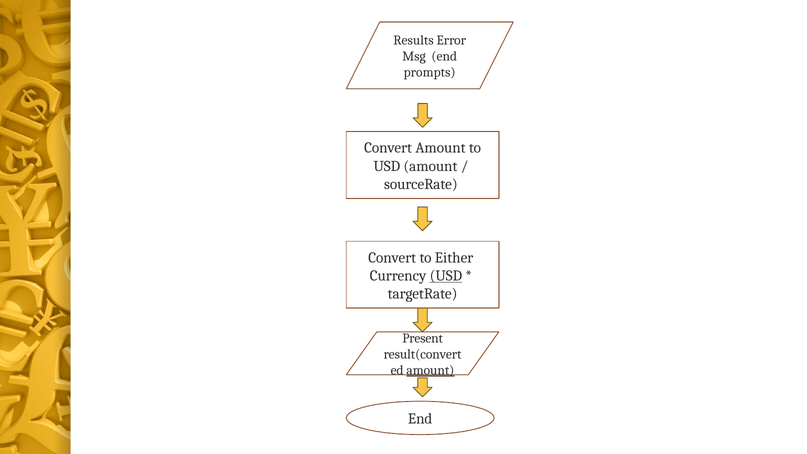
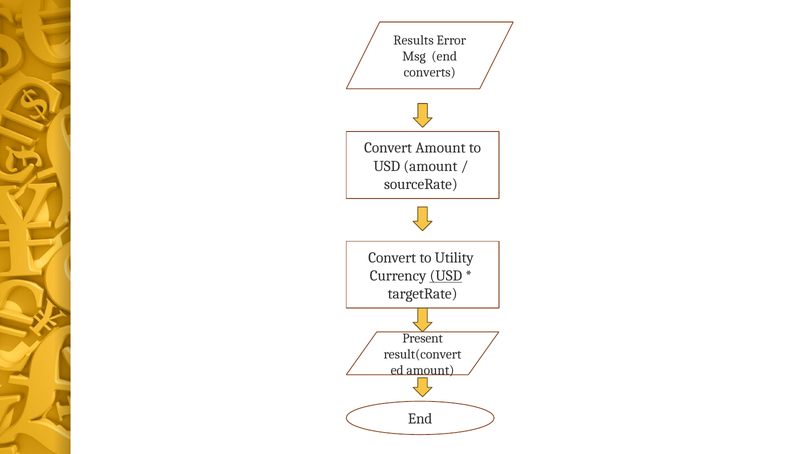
prompts: prompts -> converts
Either: Either -> Utility
amount at (430, 370) underline: present -> none
